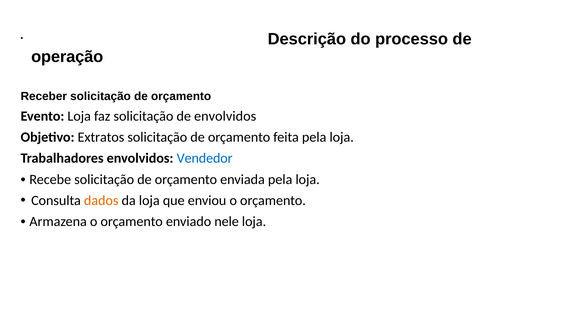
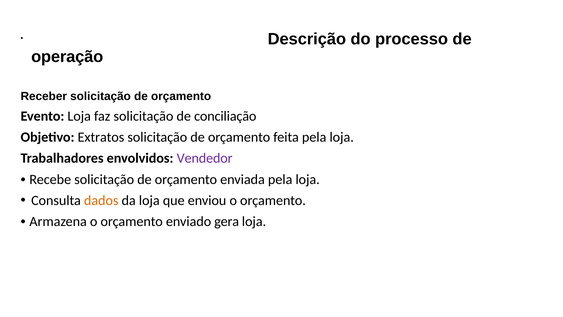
de envolvidos: envolvidos -> conciliação
Vendedor colour: blue -> purple
nele: nele -> gera
